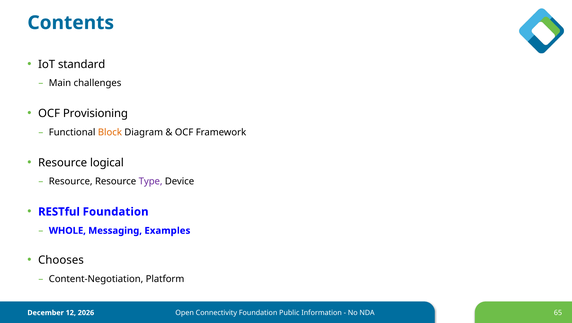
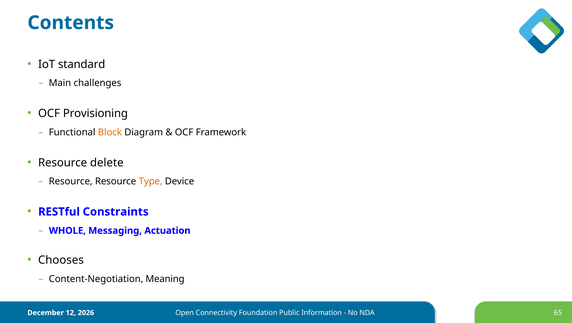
logical: logical -> delete
Type colour: purple -> orange
RESTful Foundation: Foundation -> Constraints
Examples: Examples -> Actuation
Platform: Platform -> Meaning
